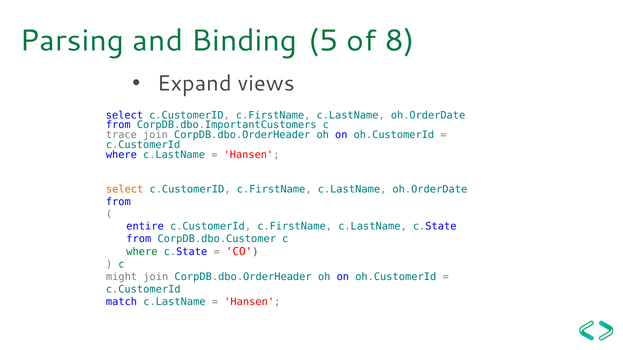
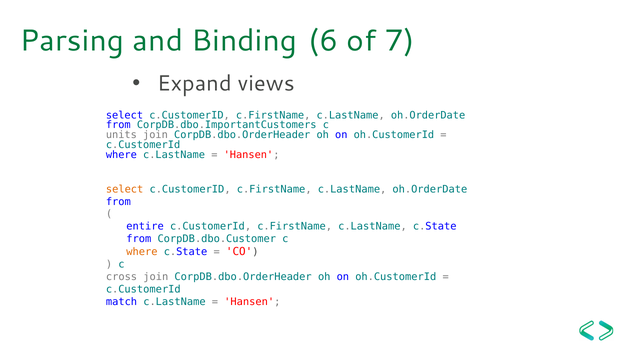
5: 5 -> 6
8: 8 -> 7
trace: trace -> units
where at (142, 252) colour: green -> orange
might: might -> cross
